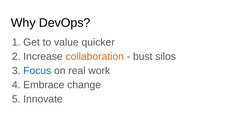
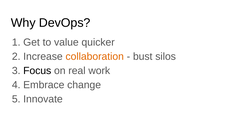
Focus colour: blue -> black
